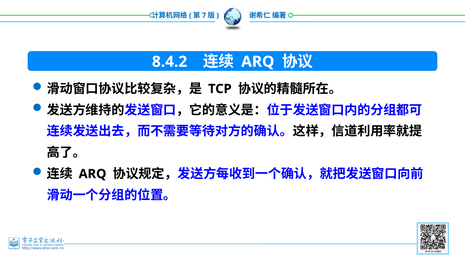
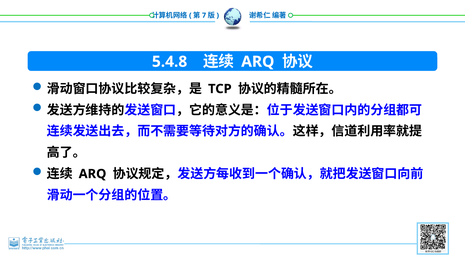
8.4.2: 8.4.2 -> 5.4.8
